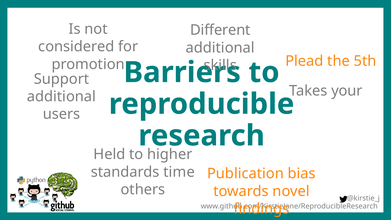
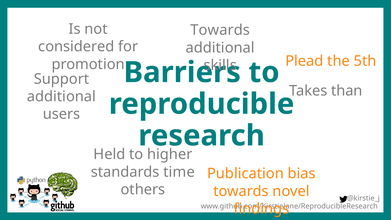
Different at (220, 30): Different -> Towards
your: your -> than
